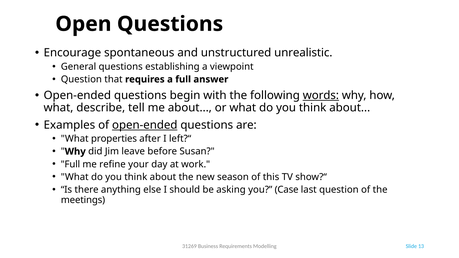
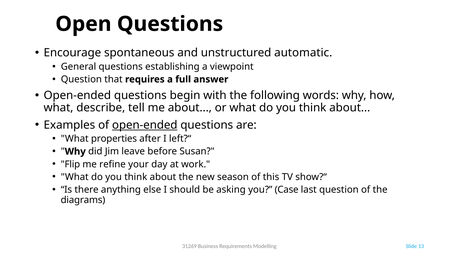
unrealistic: unrealistic -> automatic
words underline: present -> none
Full at (70, 164): Full -> Flip
meetings: meetings -> diagrams
